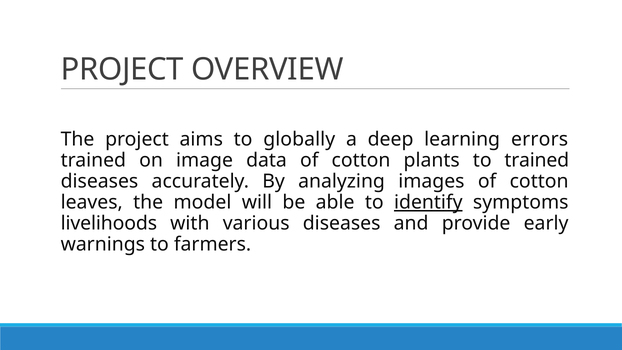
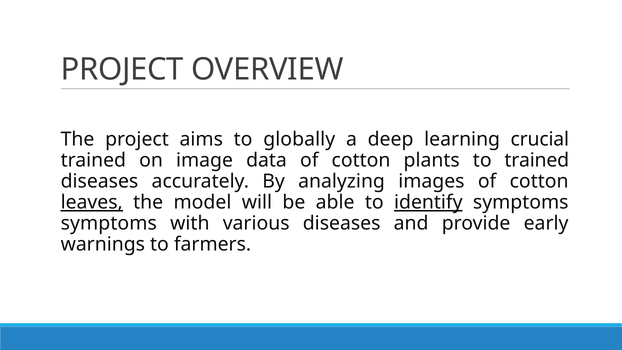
errors: errors -> crucial
leaves underline: none -> present
livelihoods at (109, 223): livelihoods -> symptoms
